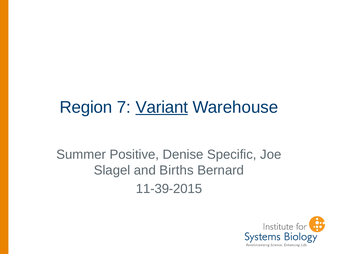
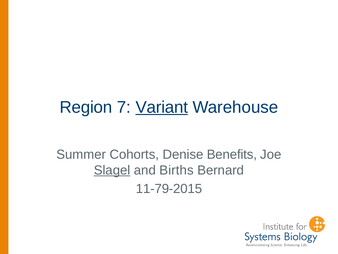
Positive: Positive -> Cohorts
Specific: Specific -> Benefits
Slagel underline: none -> present
11-39-2015: 11-39-2015 -> 11-79-2015
